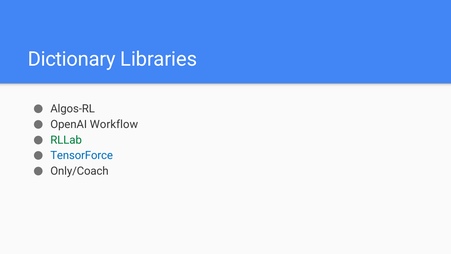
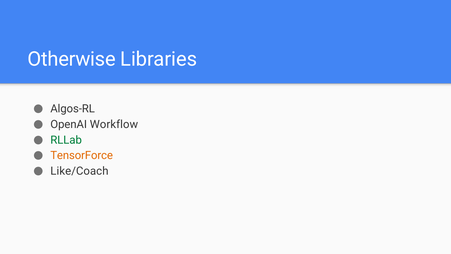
Dictionary: Dictionary -> Otherwise
TensorForce colour: blue -> orange
Only/Coach: Only/Coach -> Like/Coach
